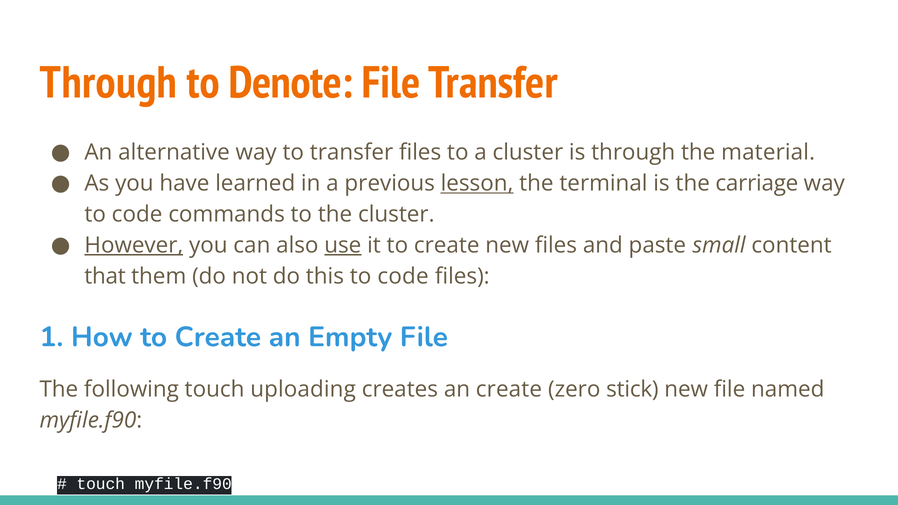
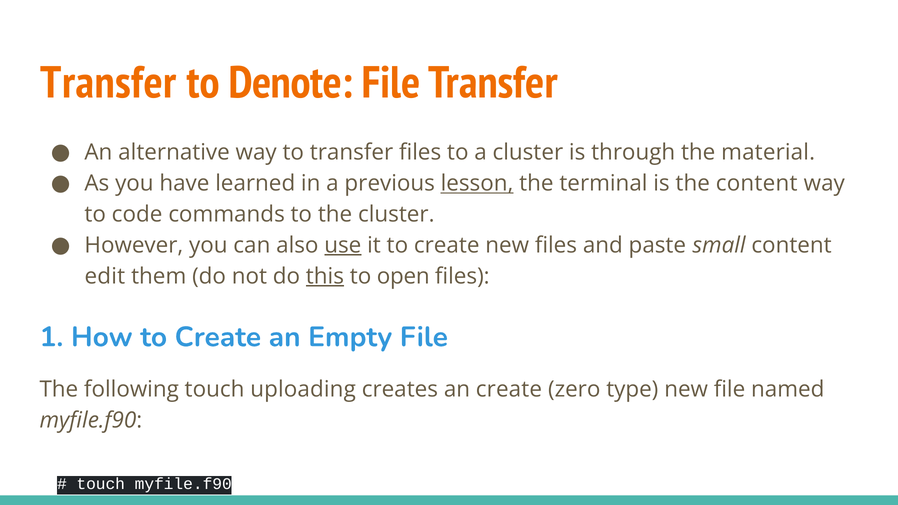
Through at (108, 83): Through -> Transfer
the carriage: carriage -> content
However underline: present -> none
that: that -> edit
this underline: none -> present
code at (403, 276): code -> open
stick: stick -> type
